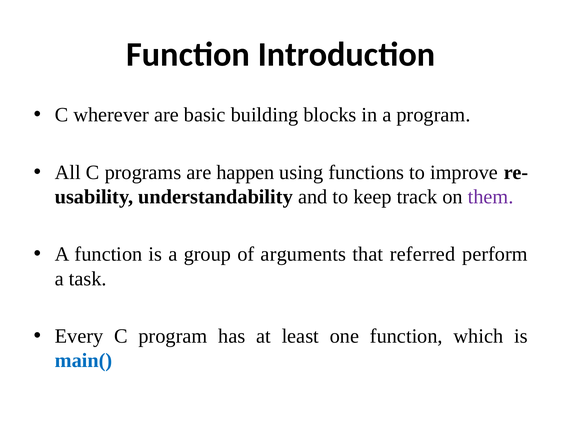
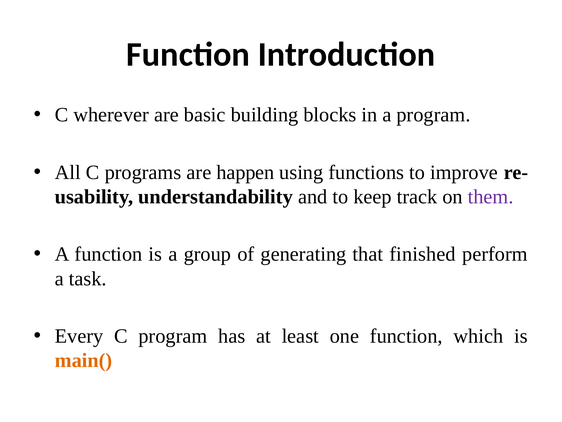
arguments: arguments -> generating
referred: referred -> finished
main( colour: blue -> orange
